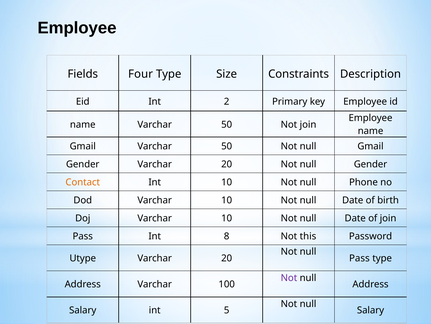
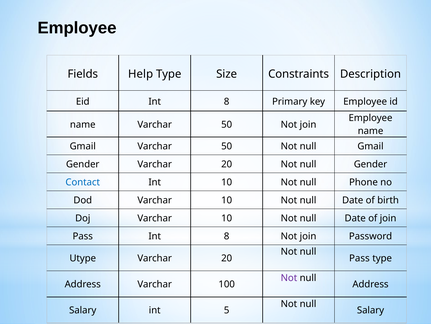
Four: Four -> Help
Eid Int 2: 2 -> 8
Contact colour: orange -> blue
8 Not this: this -> join
